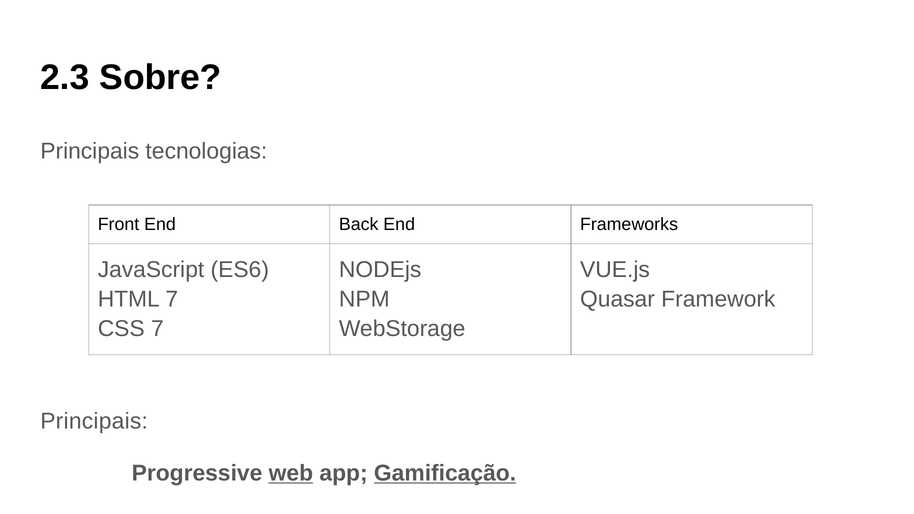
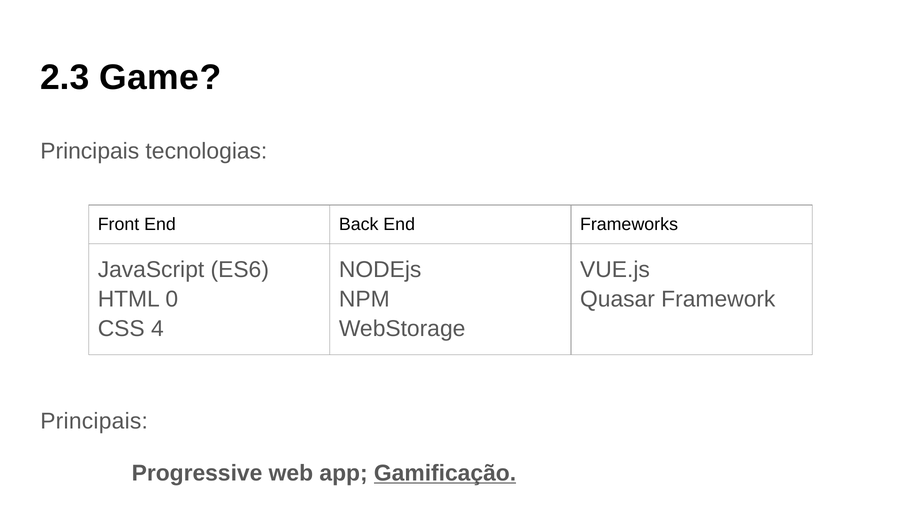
Sobre: Sobre -> Game
HTML 7: 7 -> 0
CSS 7: 7 -> 4
web underline: present -> none
